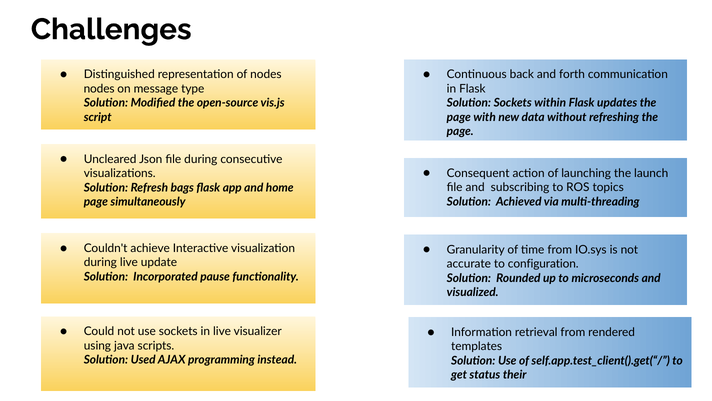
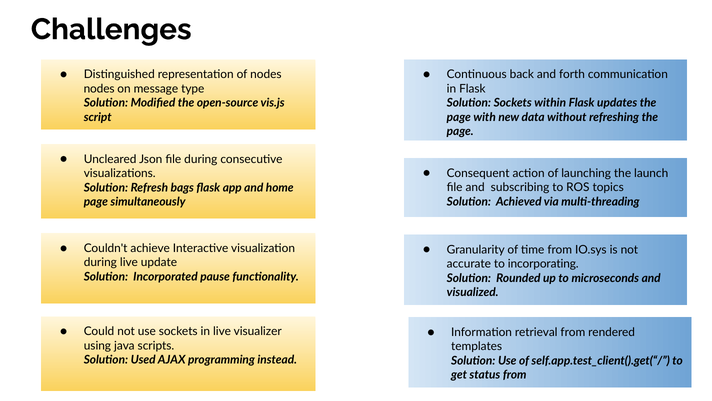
configuration: configuration -> incorporating
status their: their -> from
